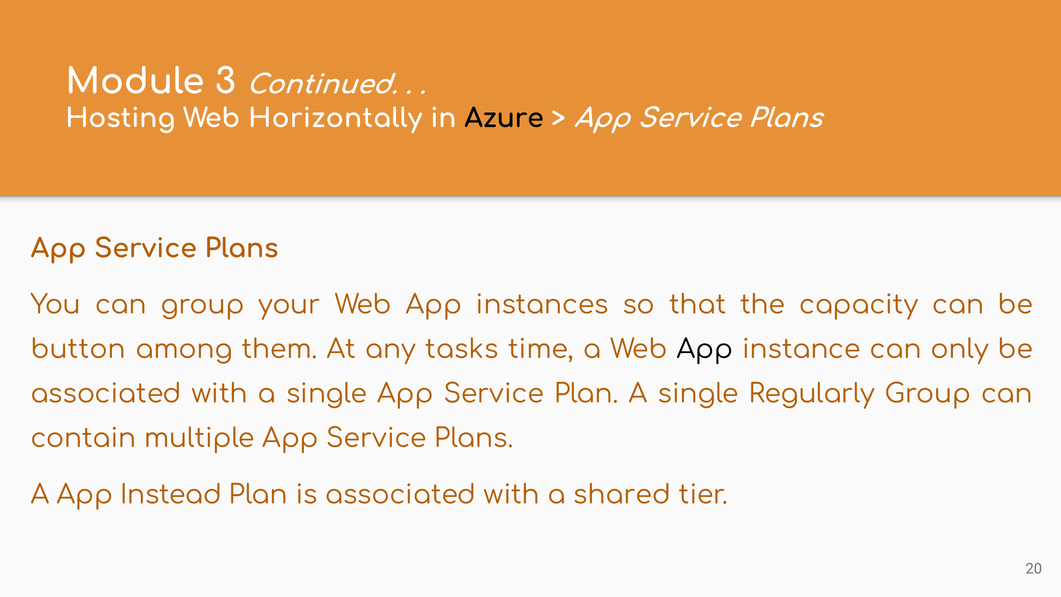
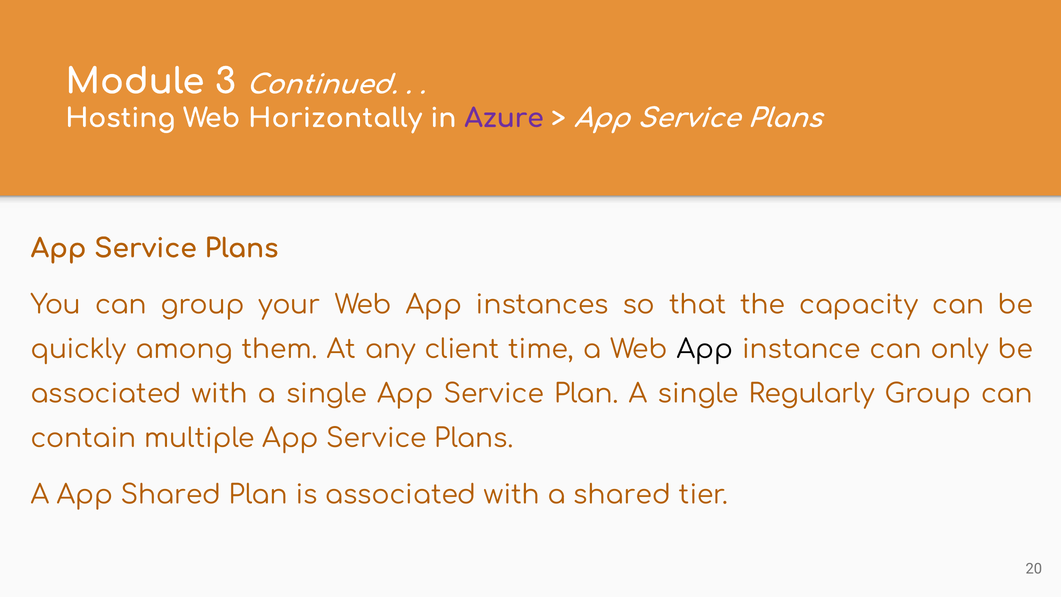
Azure colour: black -> purple
button: button -> quickly
tasks: tasks -> client
App Instead: Instead -> Shared
